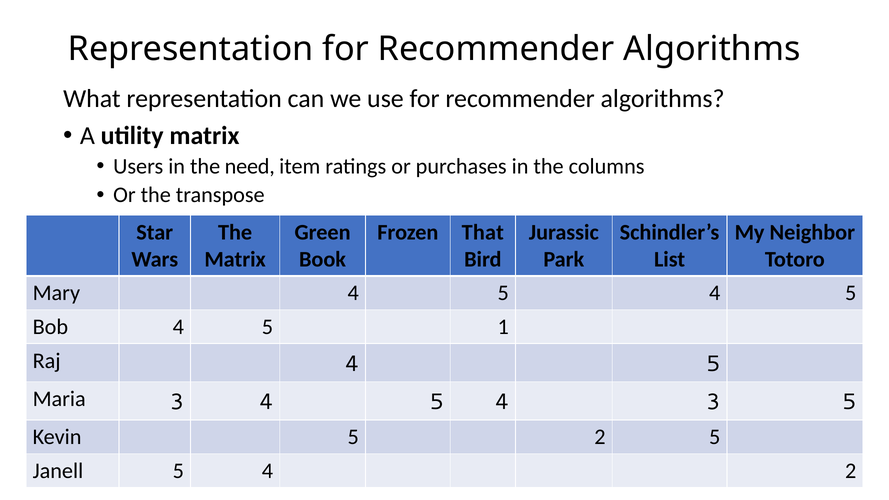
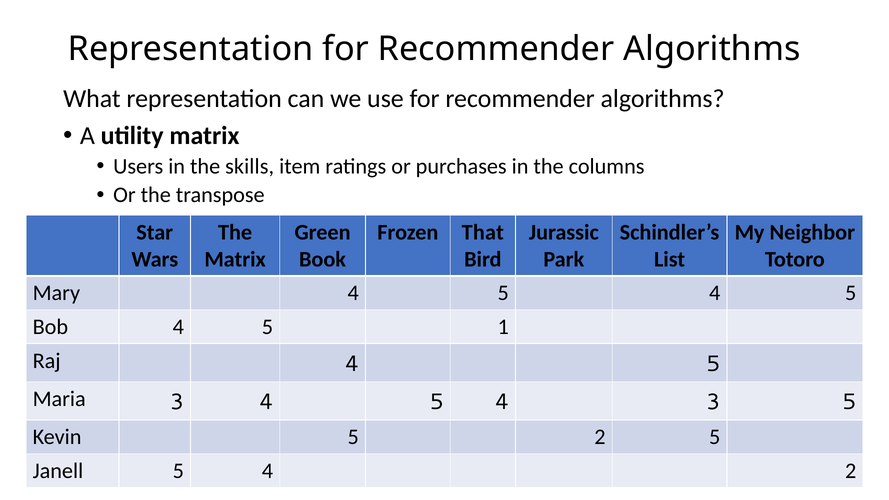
need: need -> skills
